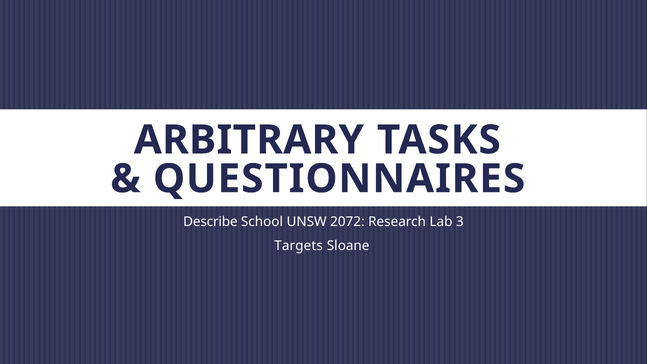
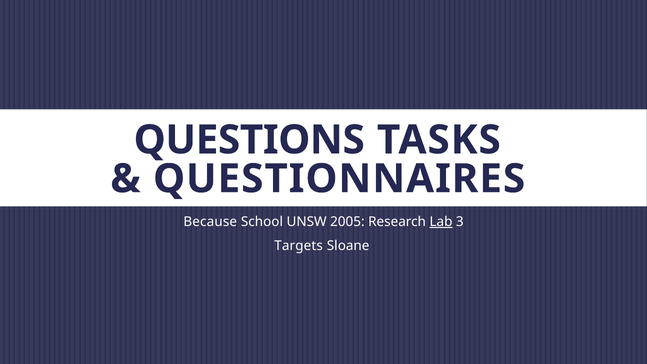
ARBITRARY: ARBITRARY -> QUESTIONS
Describe: Describe -> Because
2072: 2072 -> 2005
Lab underline: none -> present
